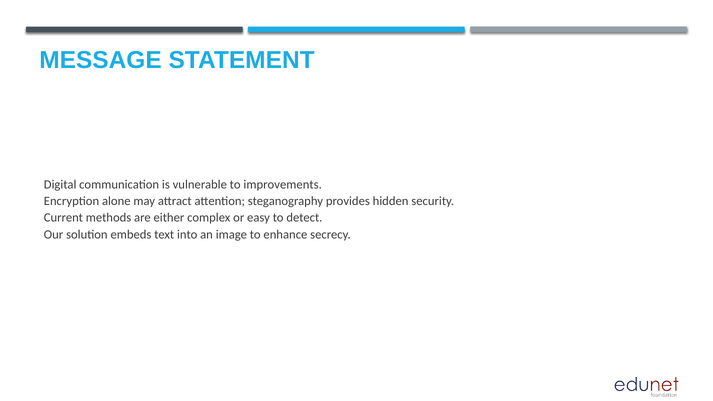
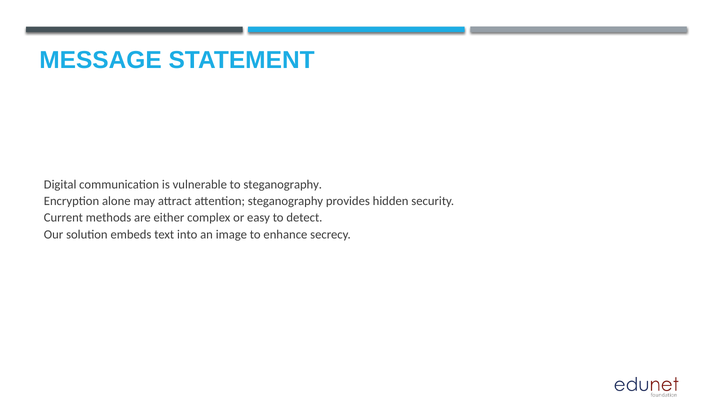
to improvements: improvements -> steganography
